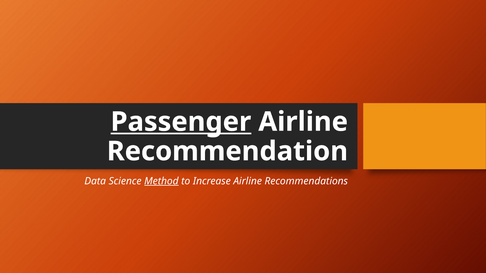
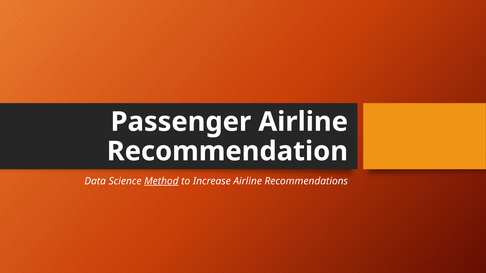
Passenger underline: present -> none
